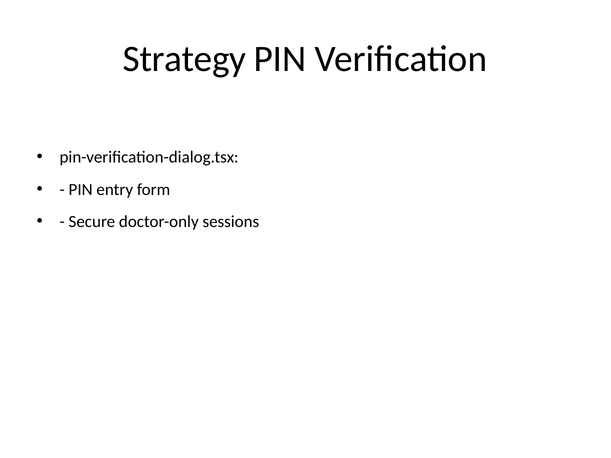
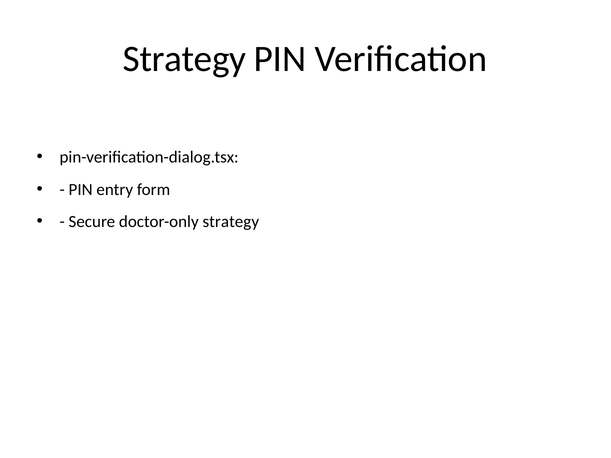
doctor-only sessions: sessions -> strategy
